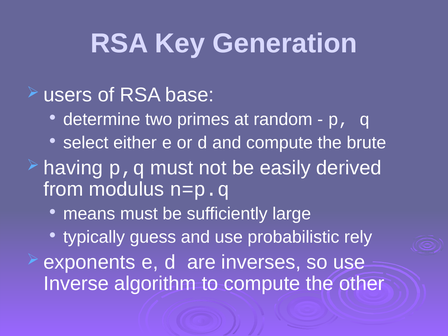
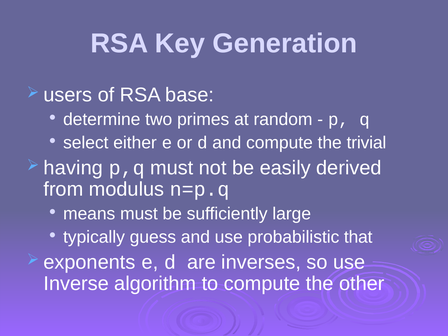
brute: brute -> trivial
rely: rely -> that
